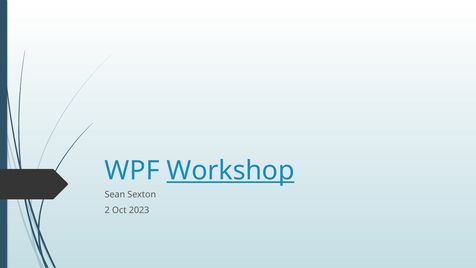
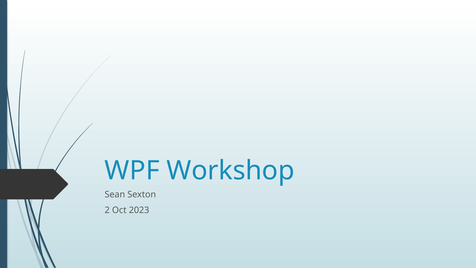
Workshop underline: present -> none
